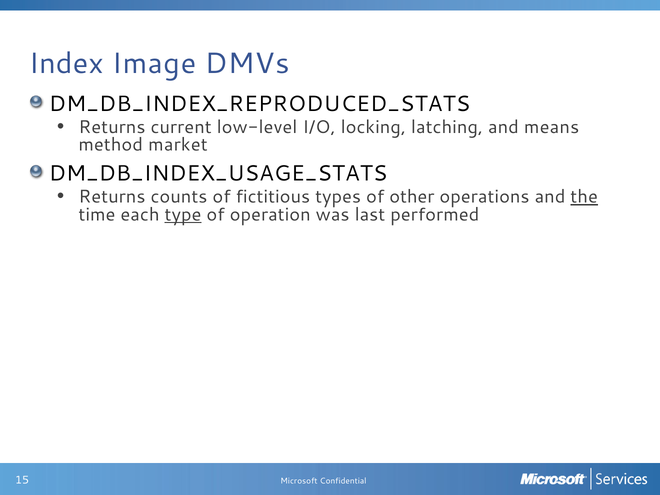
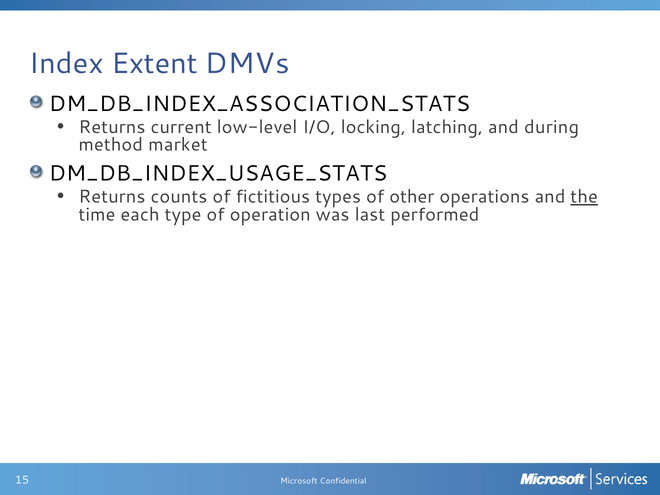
Image: Image -> Extent
DM_DB_INDEX_REPRODUCED_STATS: DM_DB_INDEX_REPRODUCED_STATS -> DM_DB_INDEX_ASSOCIATION_STATS
means: means -> during
type underline: present -> none
